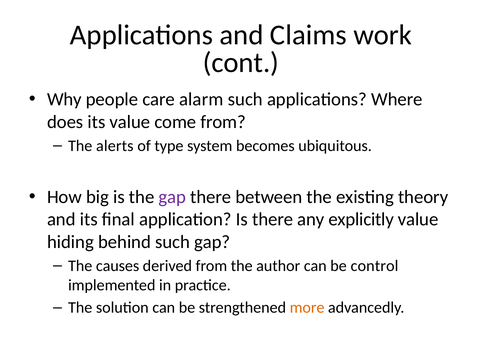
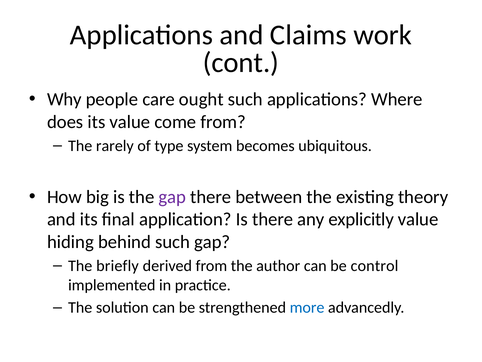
alarm: alarm -> ought
alerts: alerts -> rarely
causes: causes -> briefly
more colour: orange -> blue
